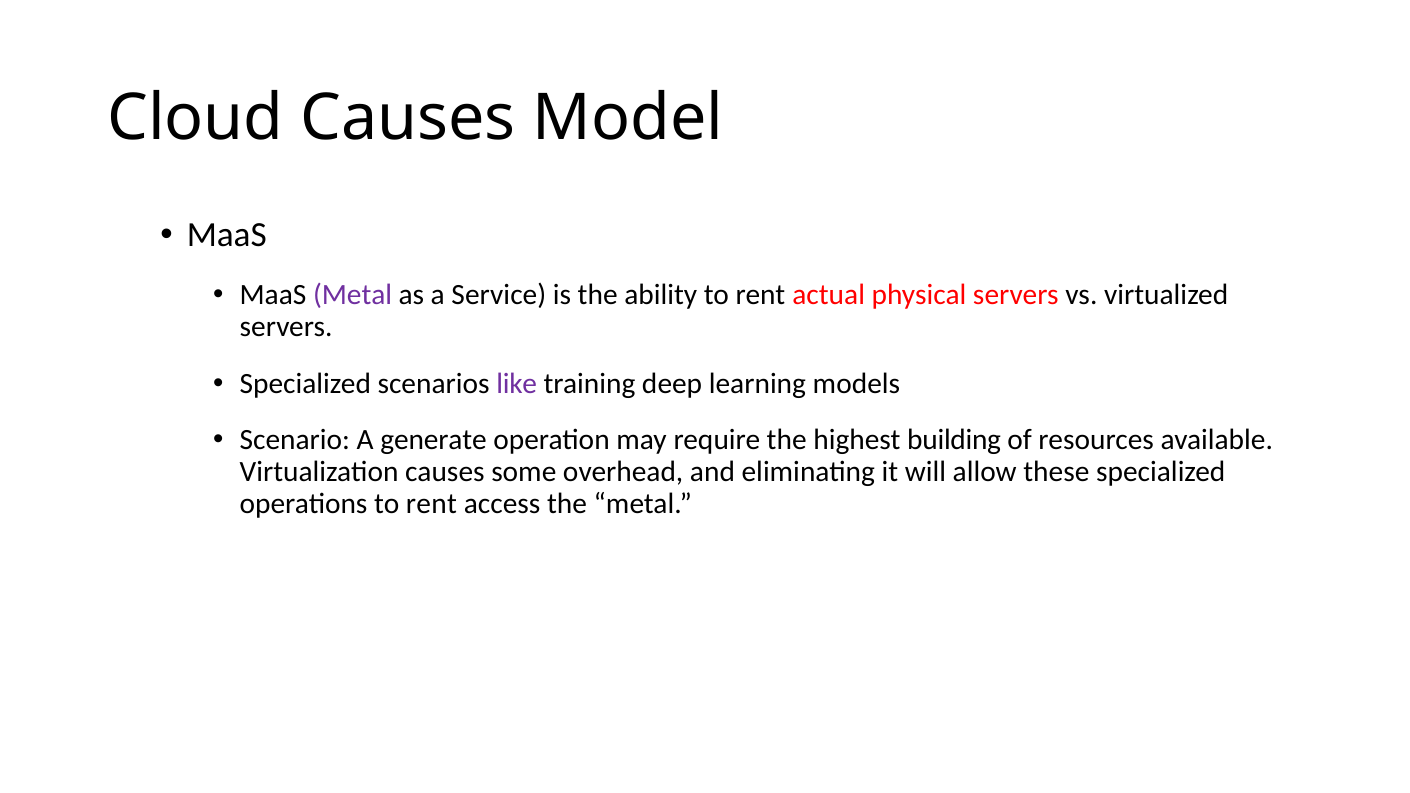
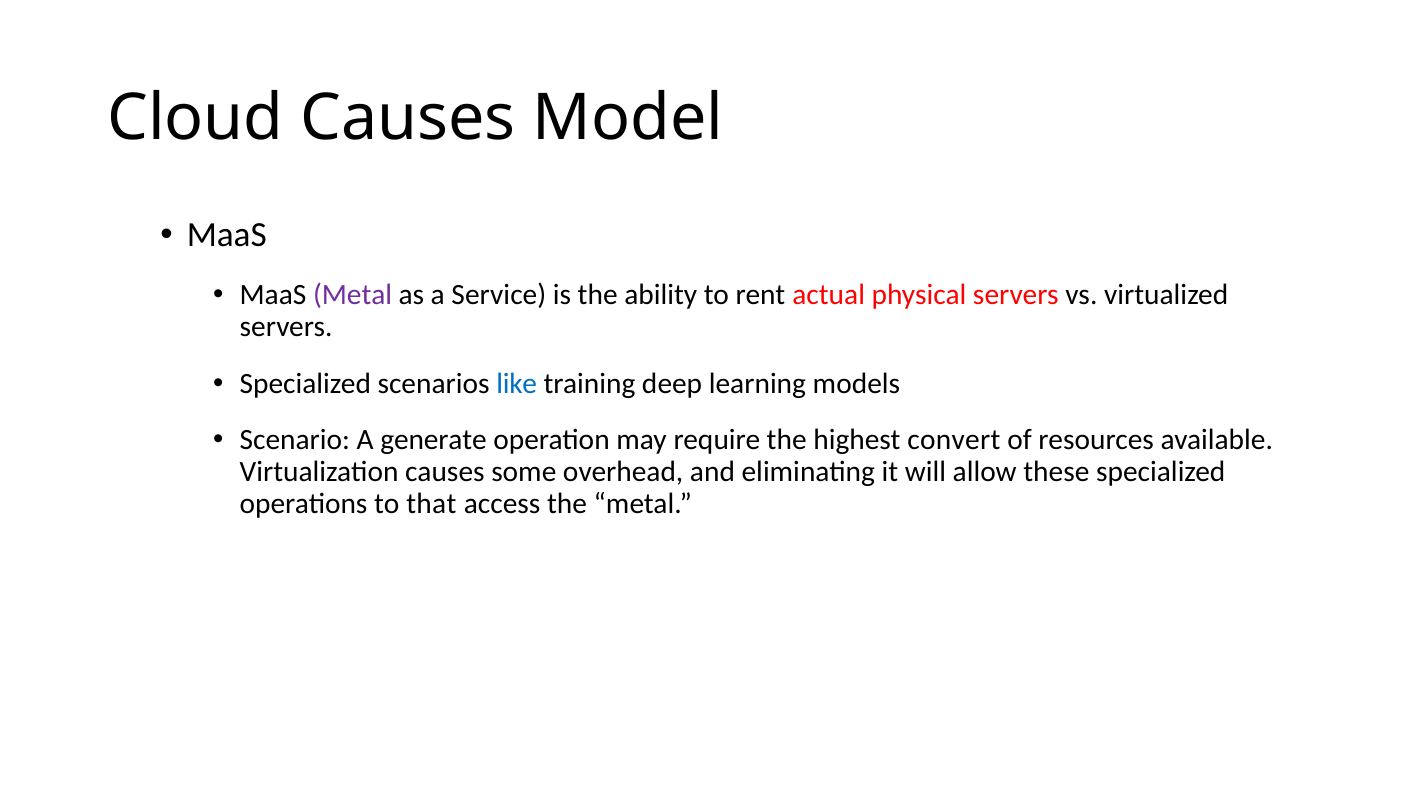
like colour: purple -> blue
building: building -> convert
operations to rent: rent -> that
